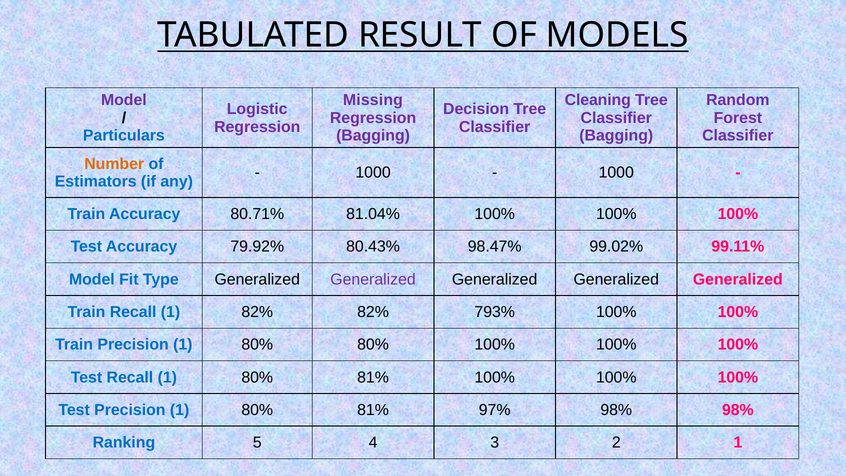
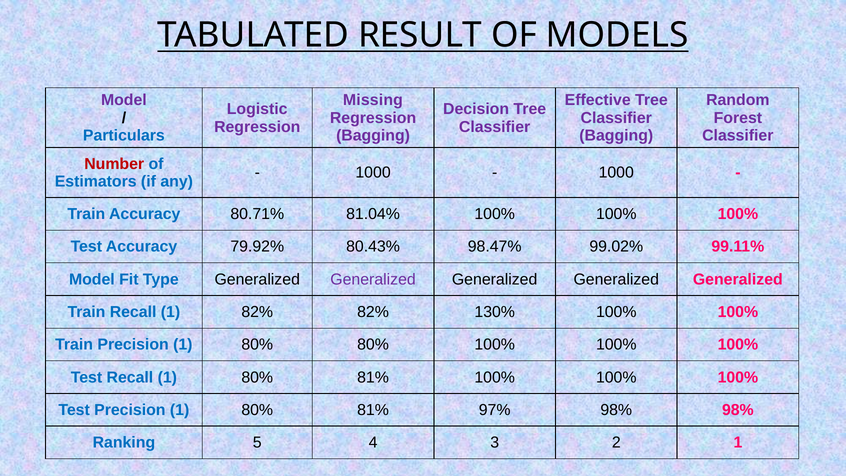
Cleaning: Cleaning -> Effective
Number colour: orange -> red
793%: 793% -> 130%
